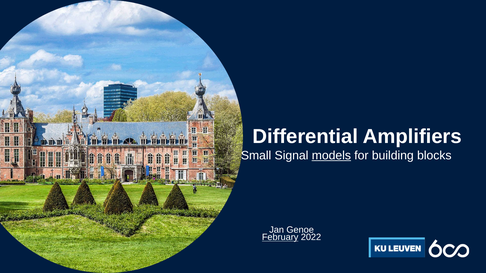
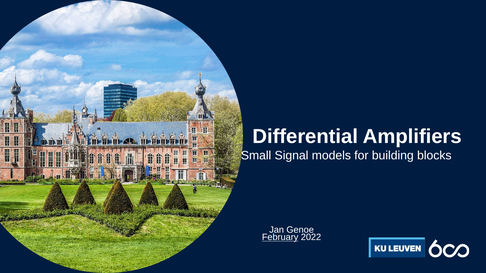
models underline: present -> none
